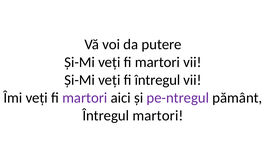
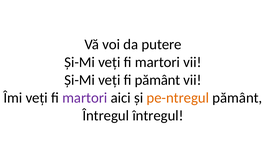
fi întregul: întregul -> pământ
pe-ntregul colour: purple -> orange
Întregul martori: martori -> întregul
